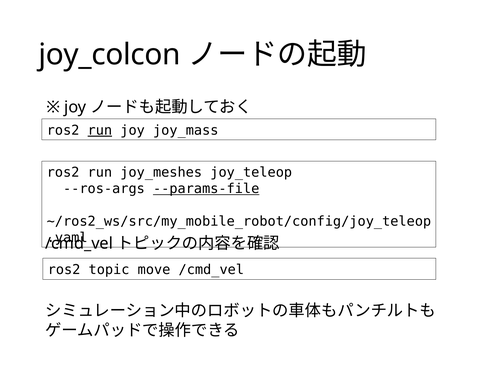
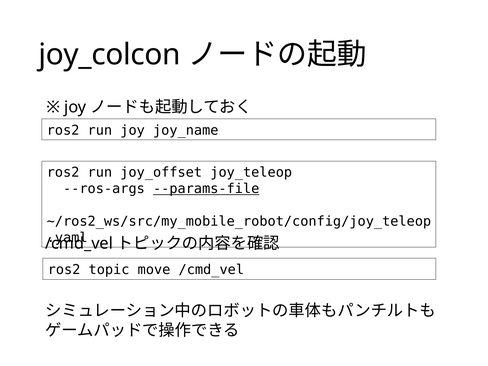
run at (100, 130) underline: present -> none
joy_mass: joy_mass -> joy_name
joy_meshes: joy_meshes -> joy_offset
